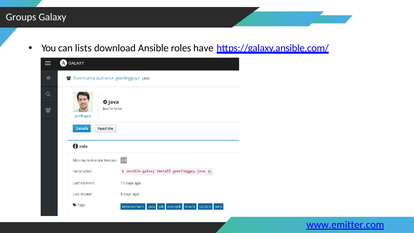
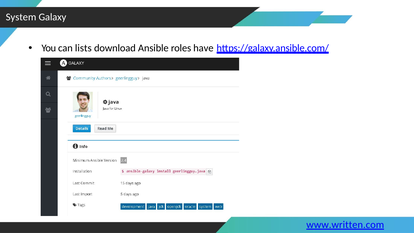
Groups: Groups -> System
www.emitter.com: www.emitter.com -> www.written.com
